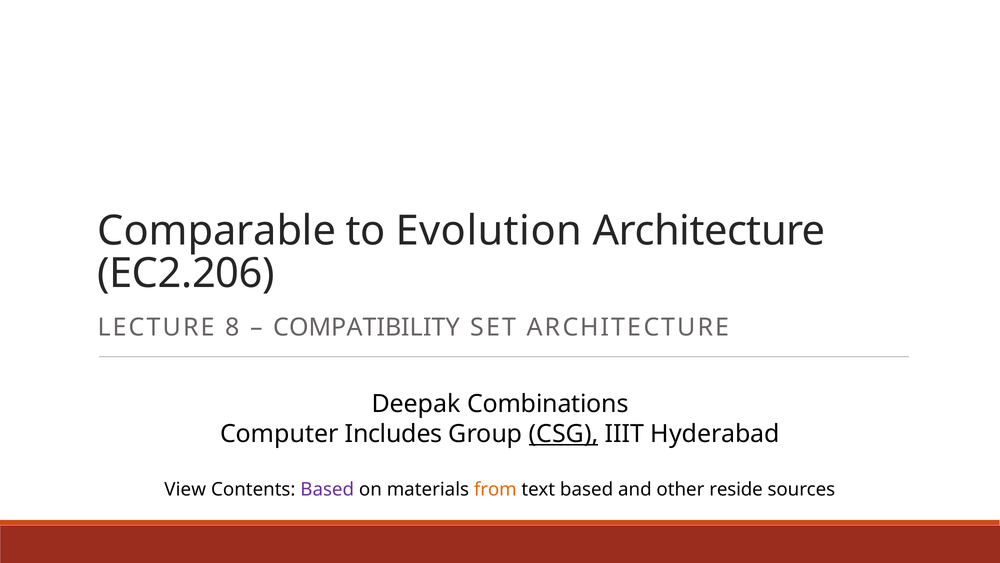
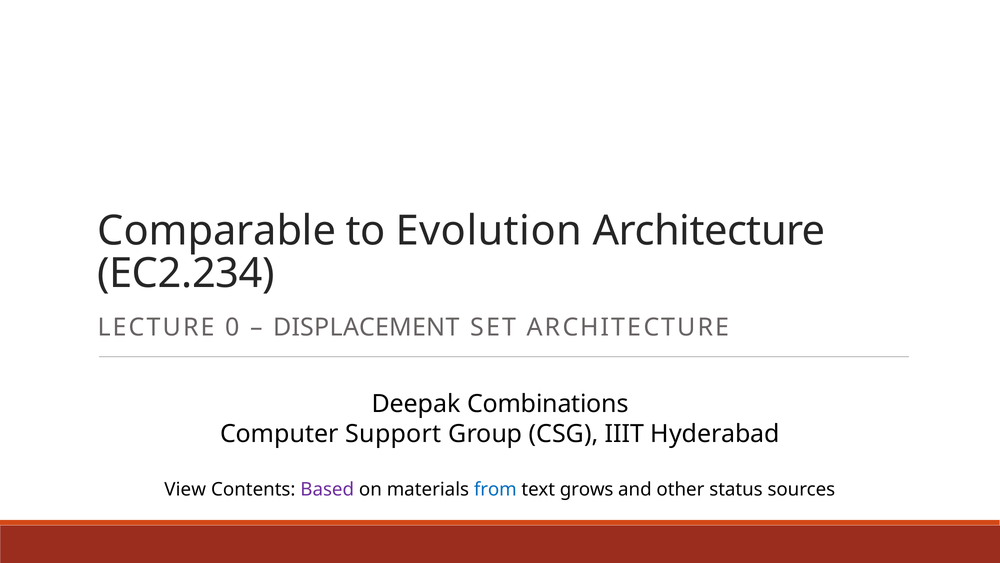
EC2.206: EC2.206 -> EC2.234
8: 8 -> 0
COMPATIBILITY: COMPATIBILITY -> DISPLACEMENT
Includes: Includes -> Support
CSG underline: present -> none
from colour: orange -> blue
text based: based -> grows
reside: reside -> status
